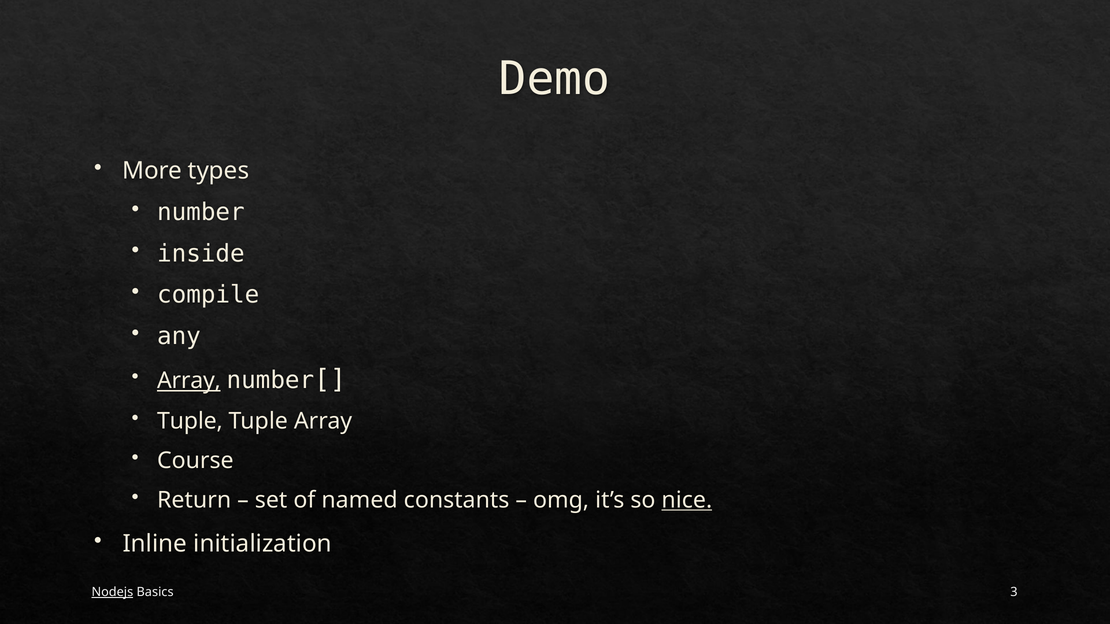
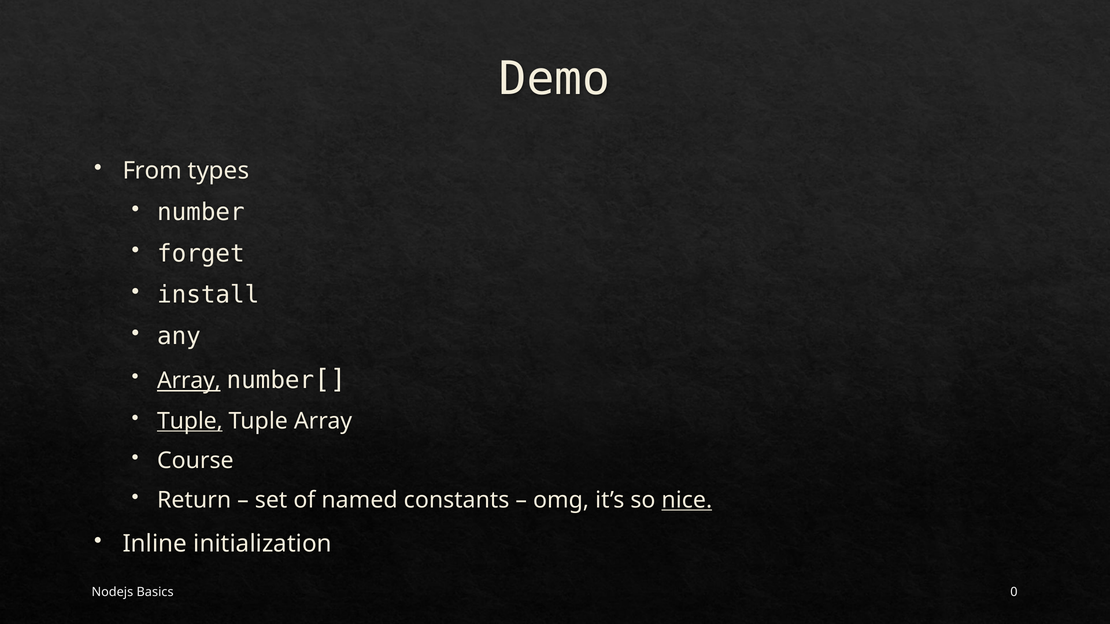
More: More -> From
inside: inside -> forget
compile: compile -> install
Tuple at (190, 421) underline: none -> present
Nodejs underline: present -> none
3: 3 -> 0
